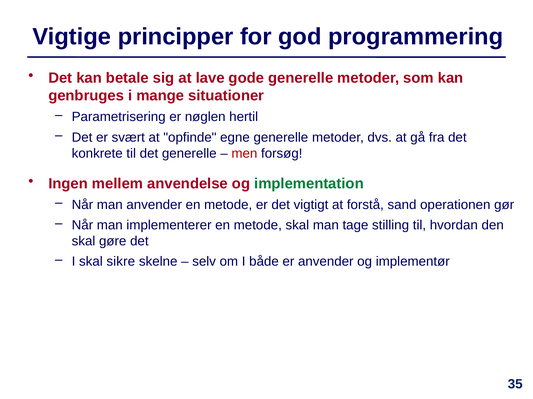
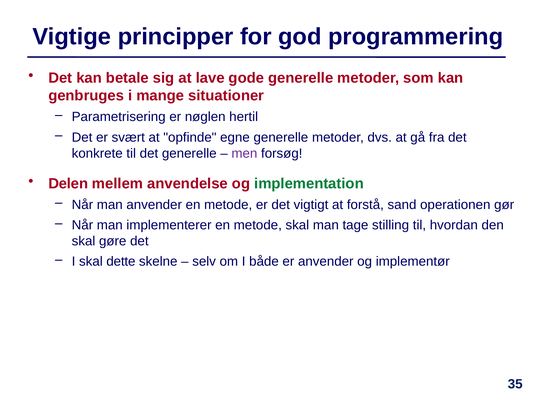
men colour: red -> purple
Ingen: Ingen -> Delen
sikre: sikre -> dette
